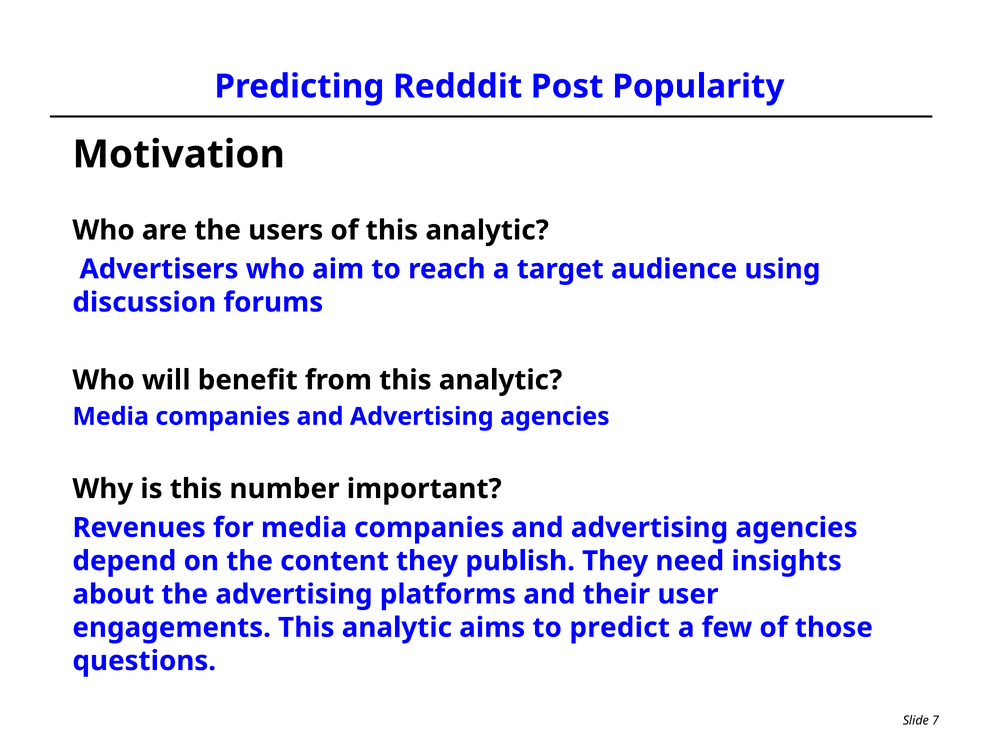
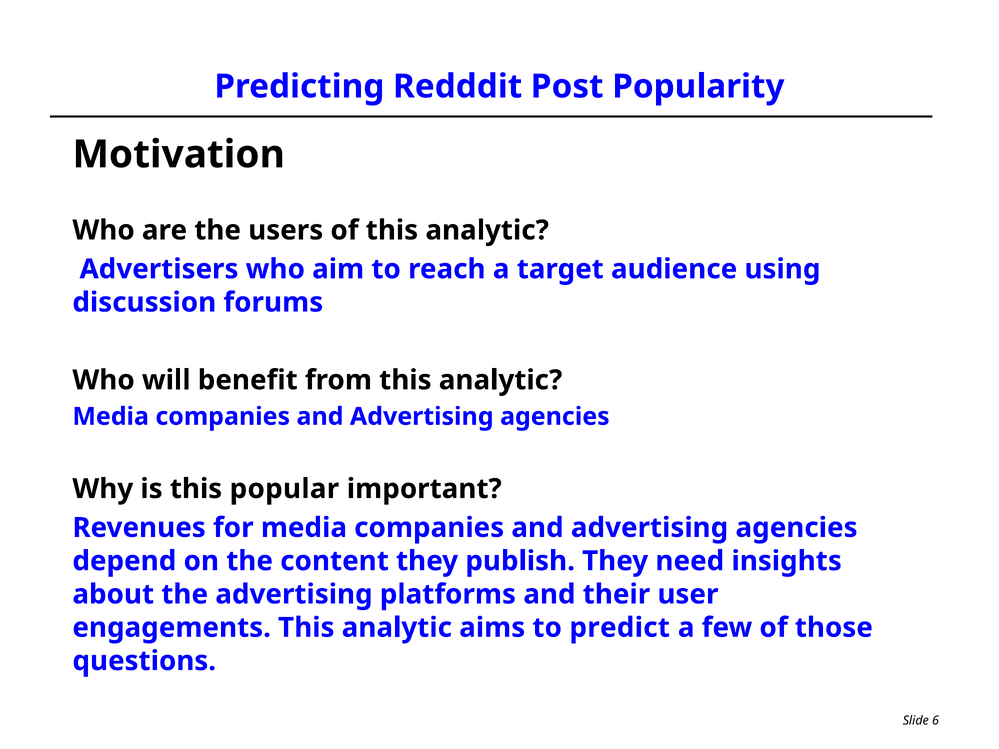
number: number -> popular
7: 7 -> 6
